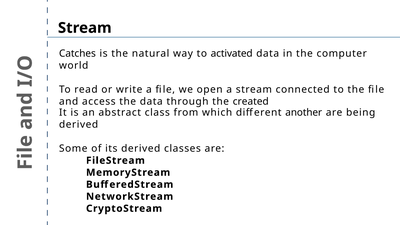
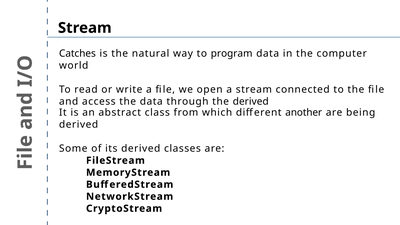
activated: activated -> program
the created: created -> derived
